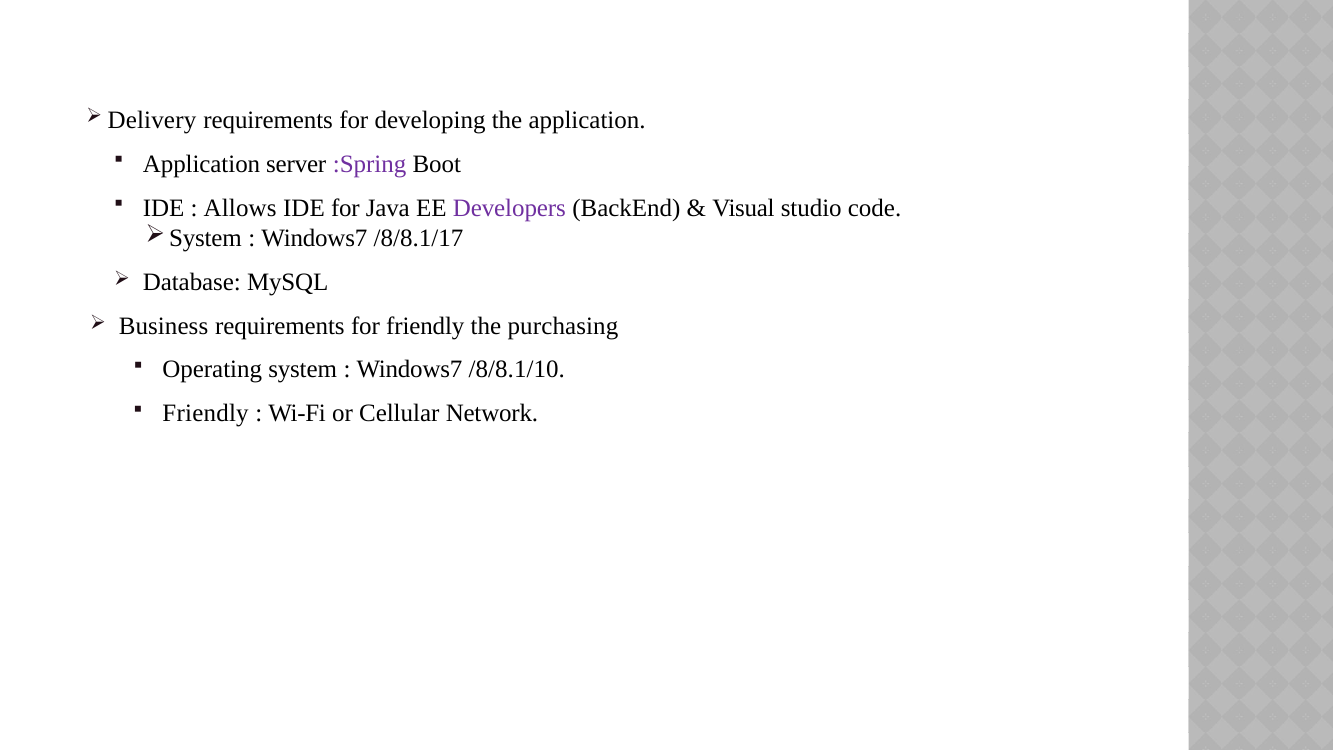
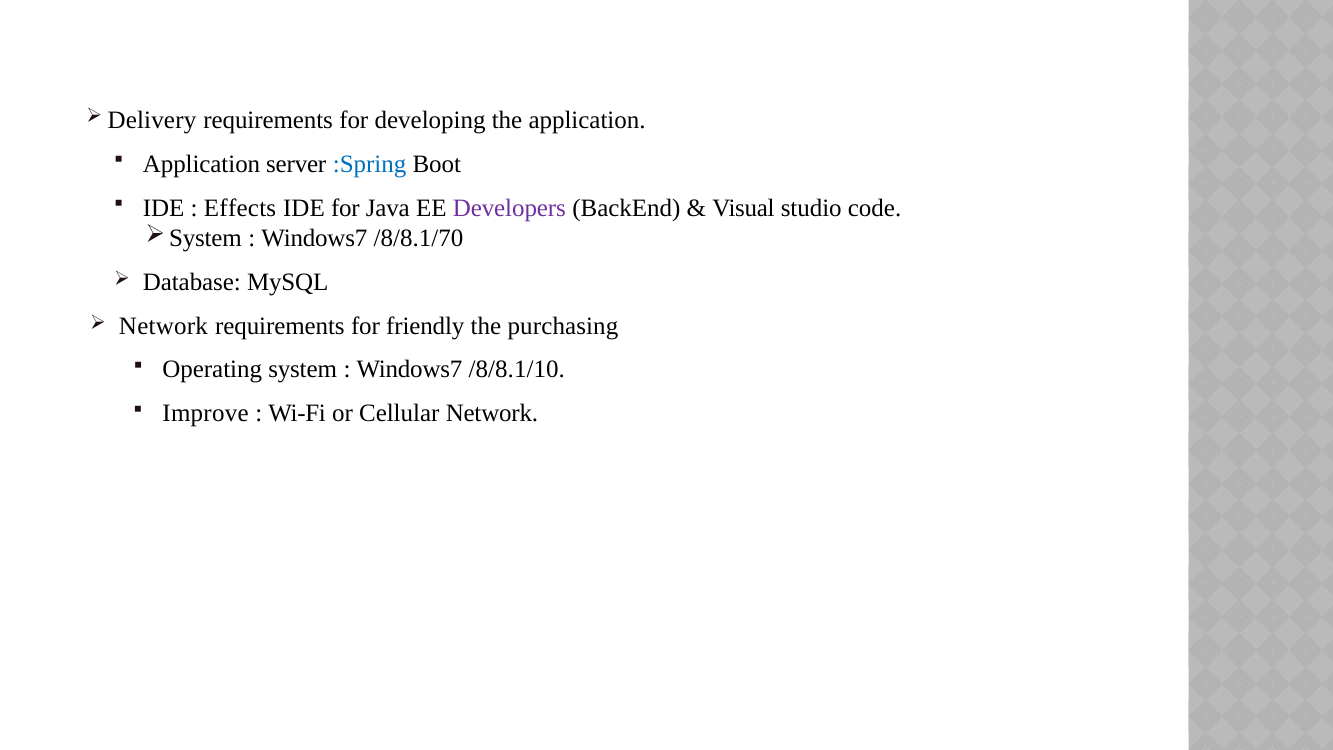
:Spring colour: purple -> blue
Allows: Allows -> Effects
/8/8.1/17: /8/8.1/17 -> /8/8.1/70
Business at (164, 326): Business -> Network
Friendly at (206, 414): Friendly -> Improve
